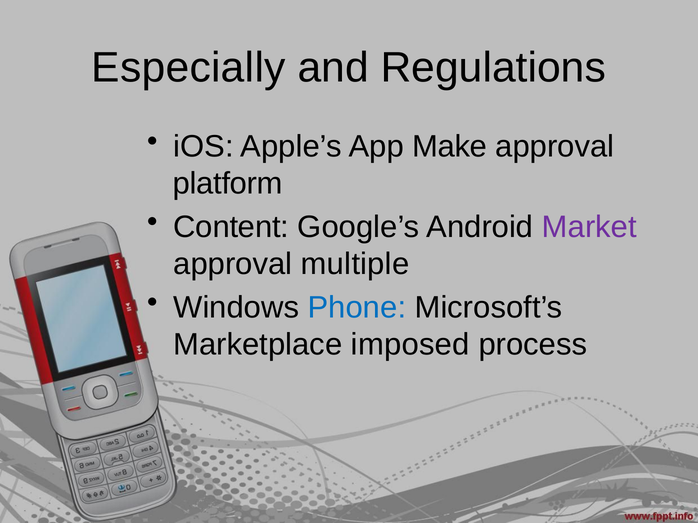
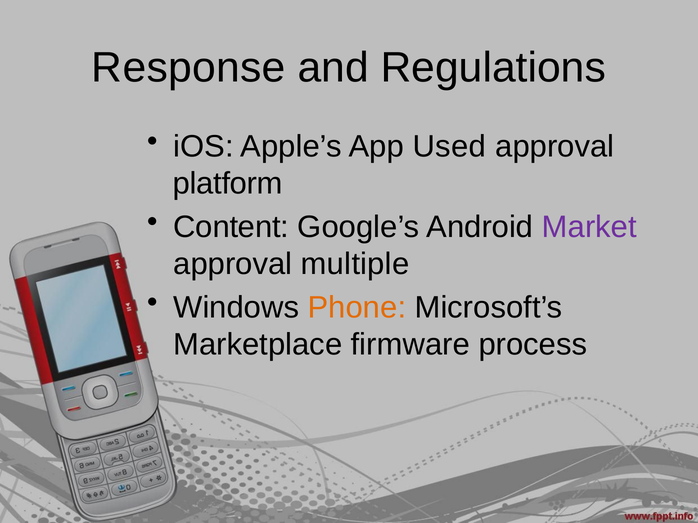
Especially: Especially -> Response
Make: Make -> Used
Phone colour: blue -> orange
imposed: imposed -> firmware
